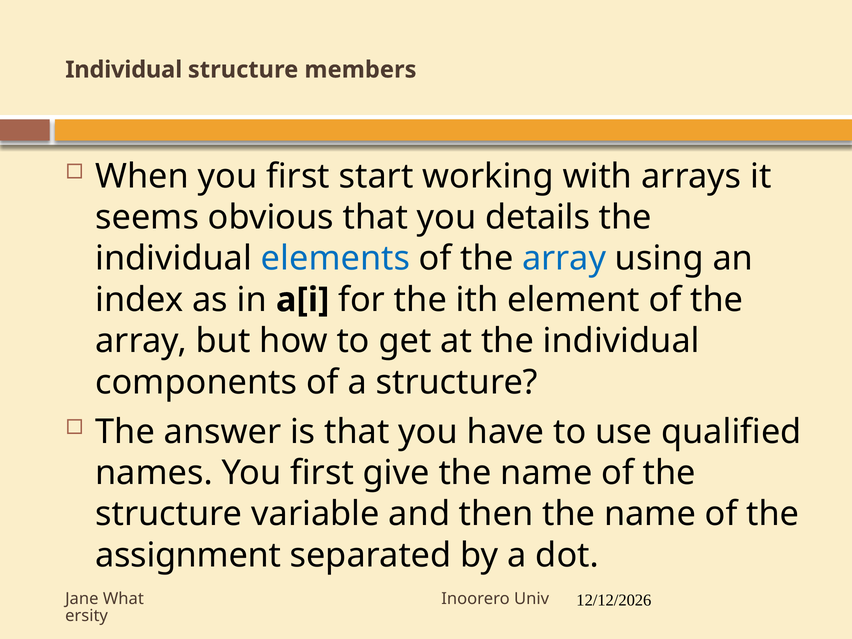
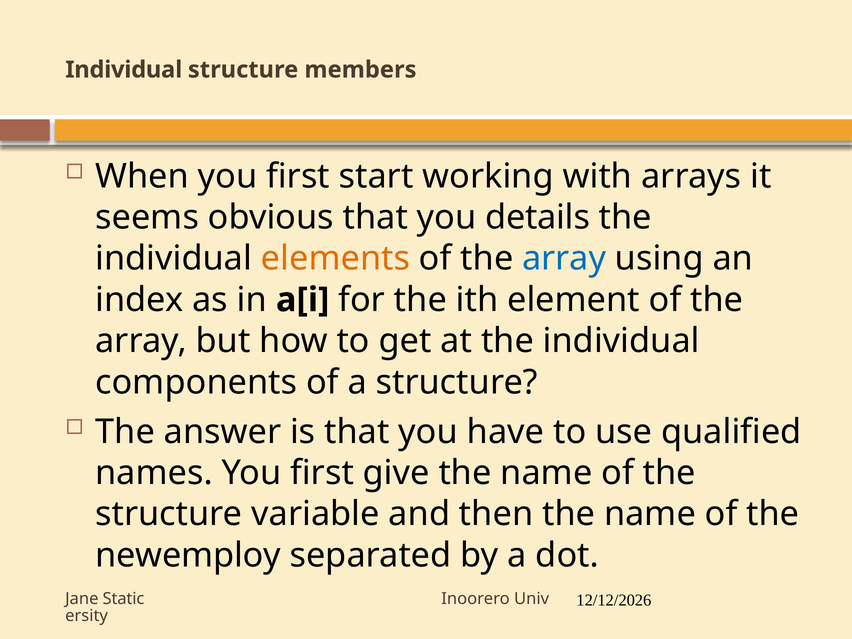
elements colour: blue -> orange
assignment: assignment -> newemploy
What: What -> Static
